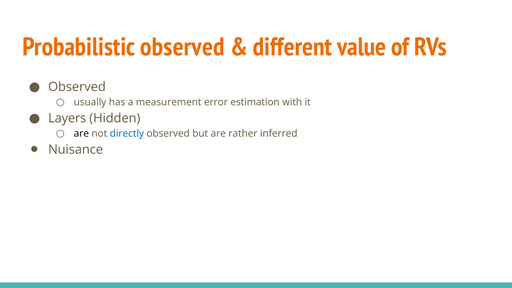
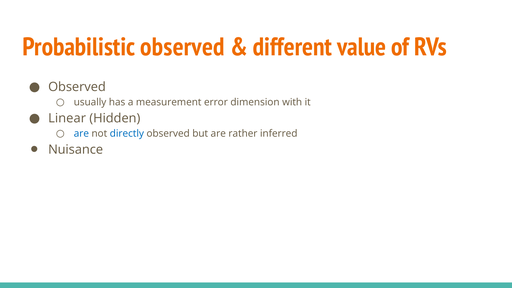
estimation: estimation -> dimension
Layers: Layers -> Linear
are at (81, 134) colour: black -> blue
